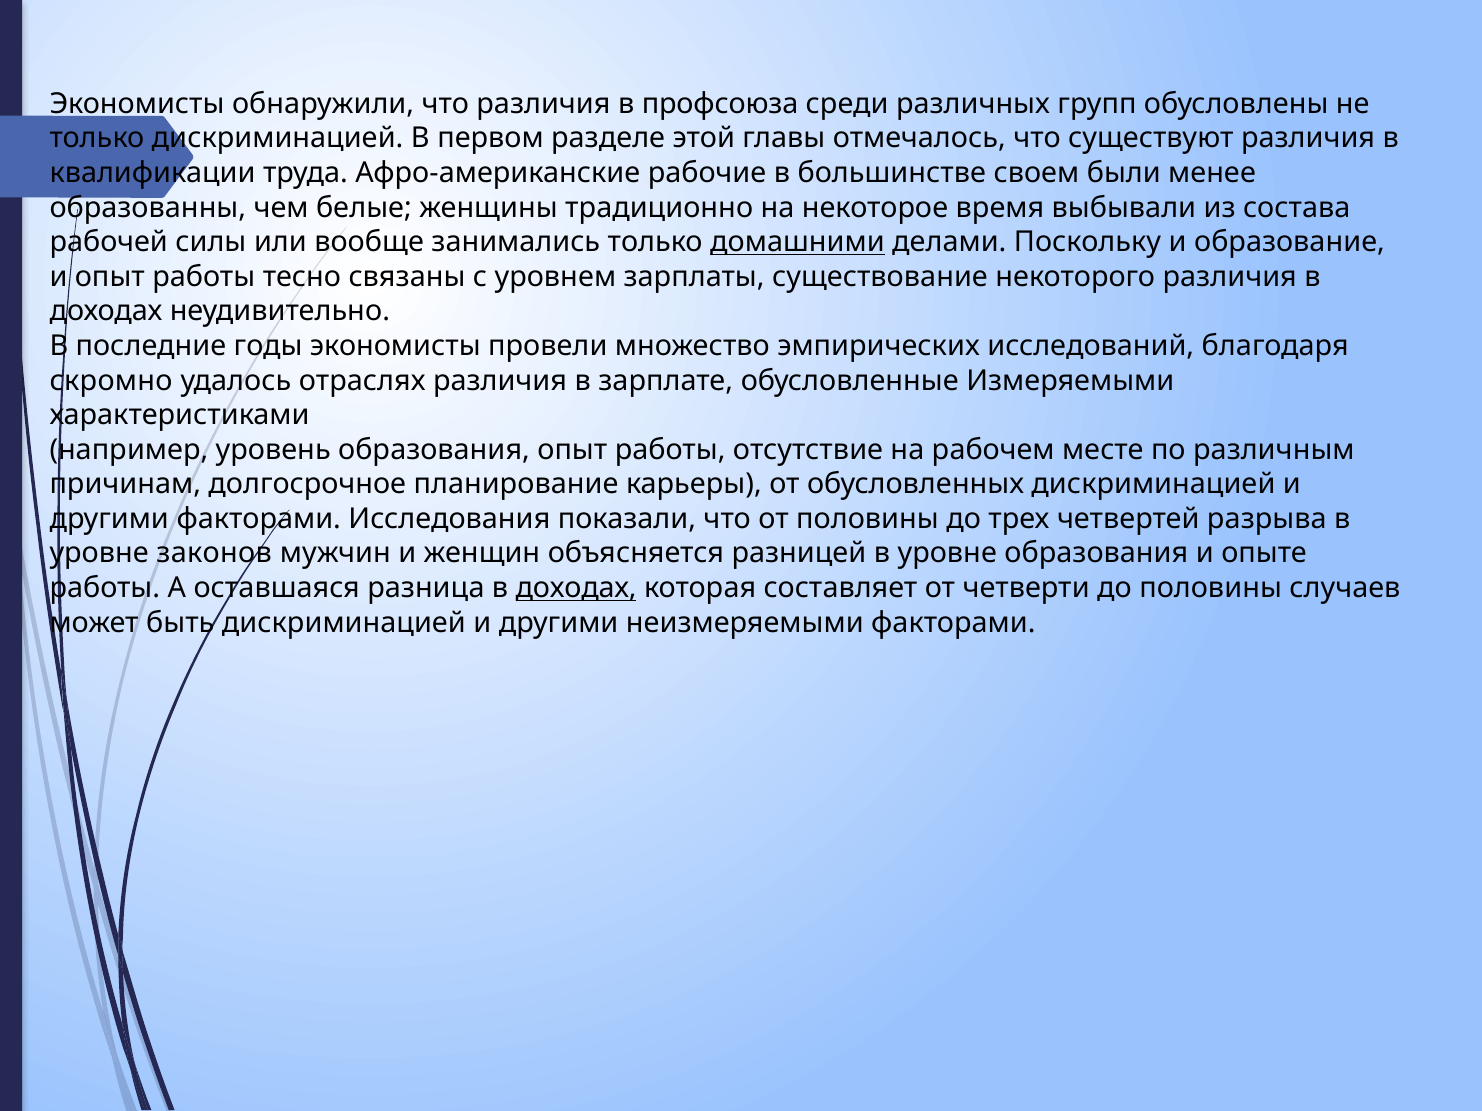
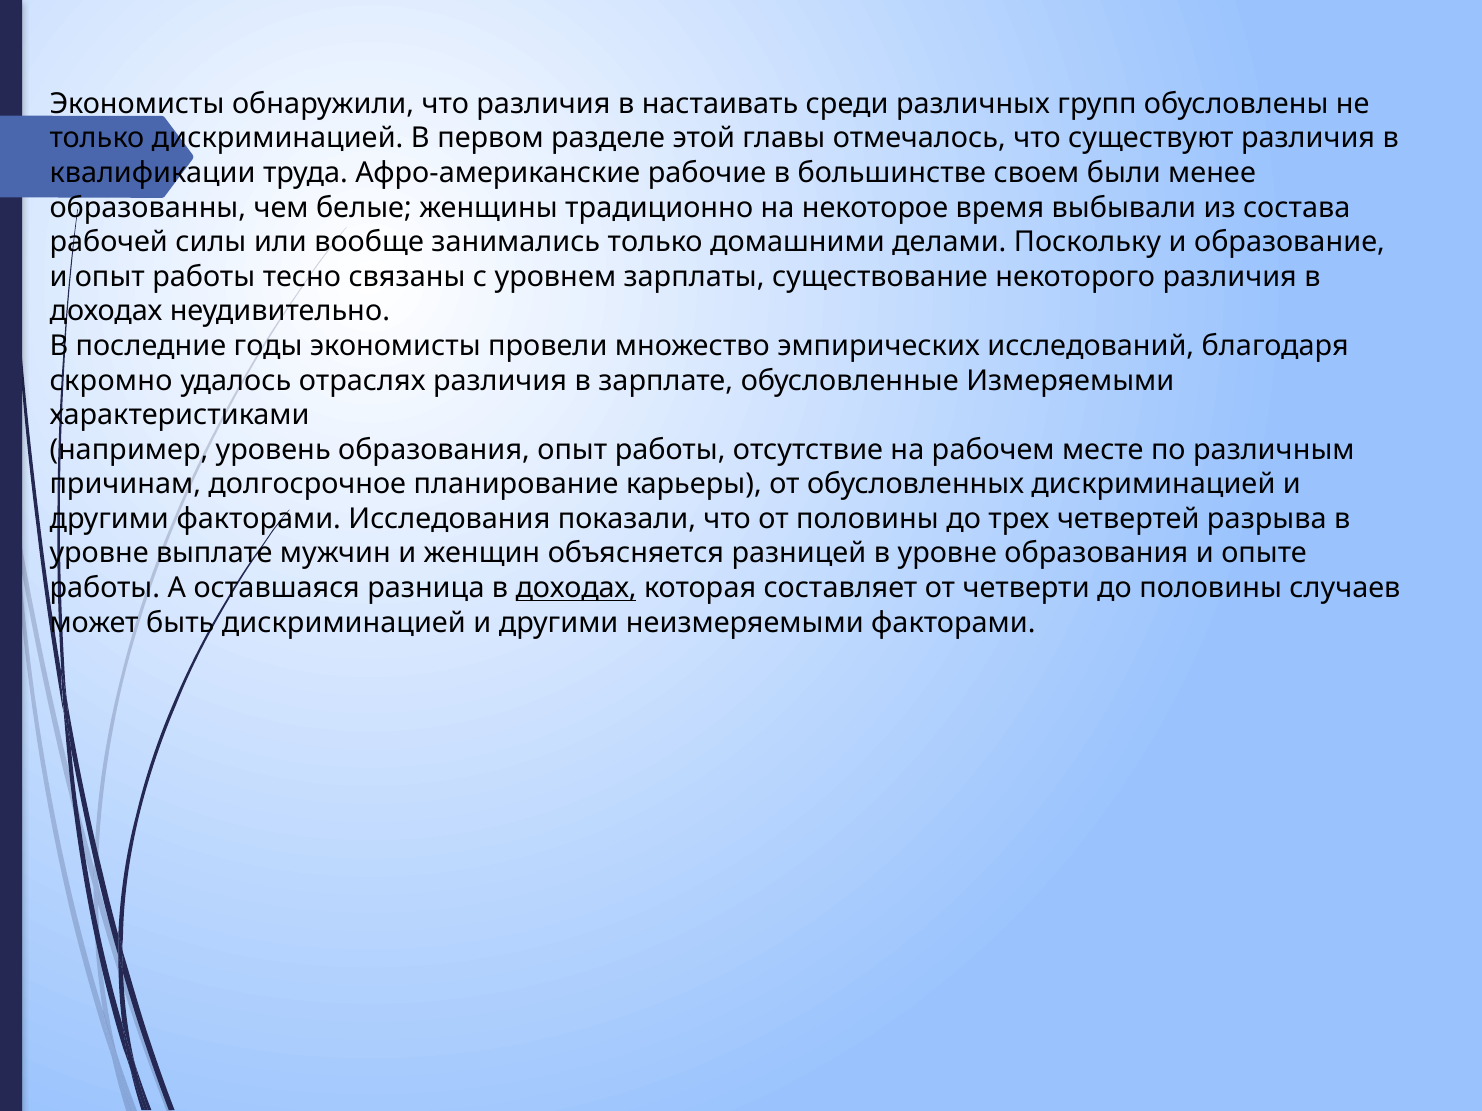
профсоюза: профсоюза -> настаивать
домашними underline: present -> none
законов: законов -> выплате
